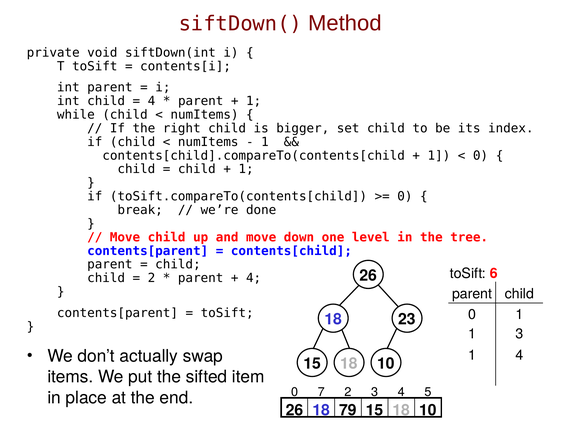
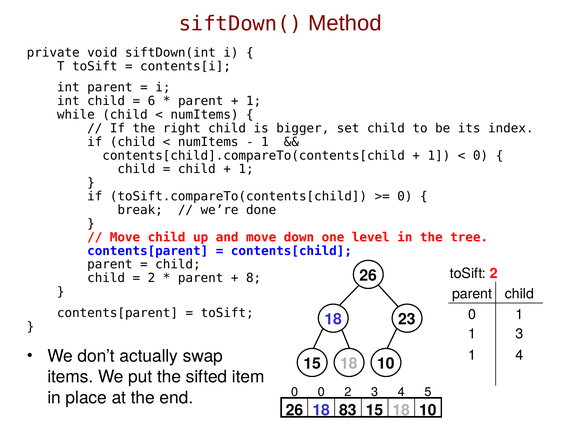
4 at (151, 101): 4 -> 6
toSift 6: 6 -> 2
4 at (254, 278): 4 -> 8
0 7: 7 -> 0
79: 79 -> 83
